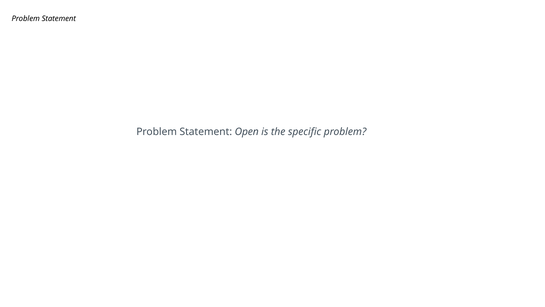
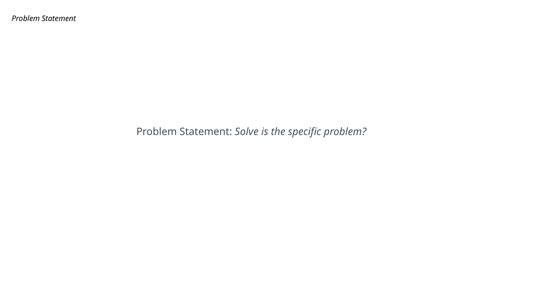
Open: Open -> Solve
